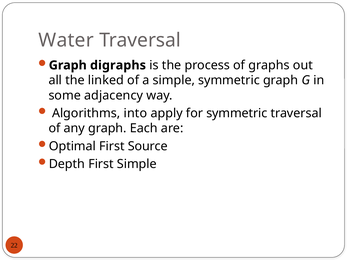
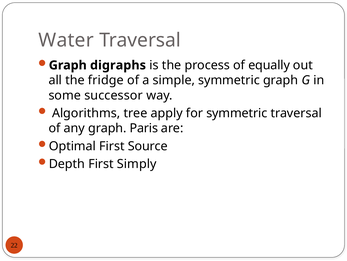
graphs: graphs -> equally
linked: linked -> fridge
adjacency: adjacency -> successor
into: into -> tree
Each: Each -> Paris
First Simple: Simple -> Simply
